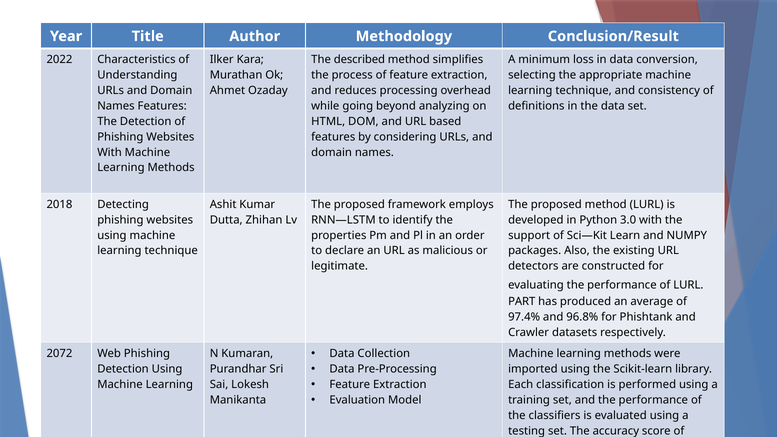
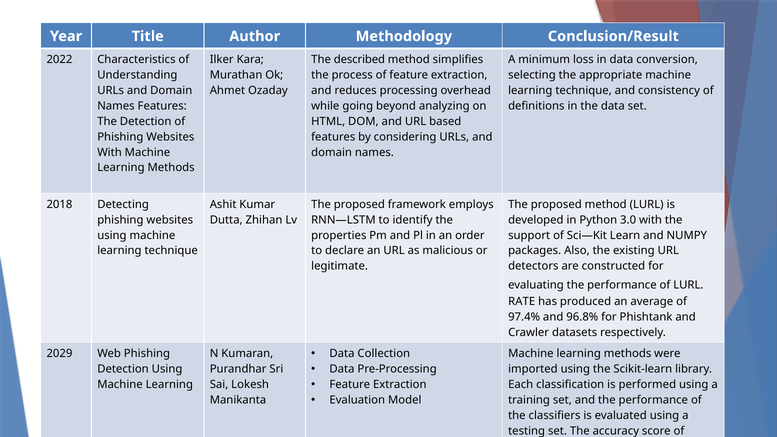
PART: PART -> RATE
2072: 2072 -> 2029
